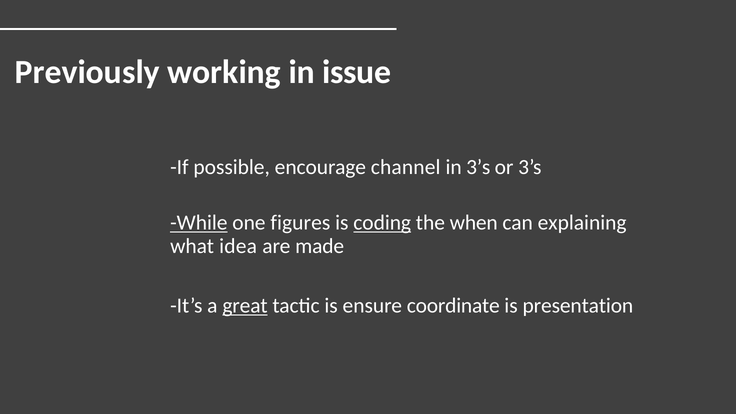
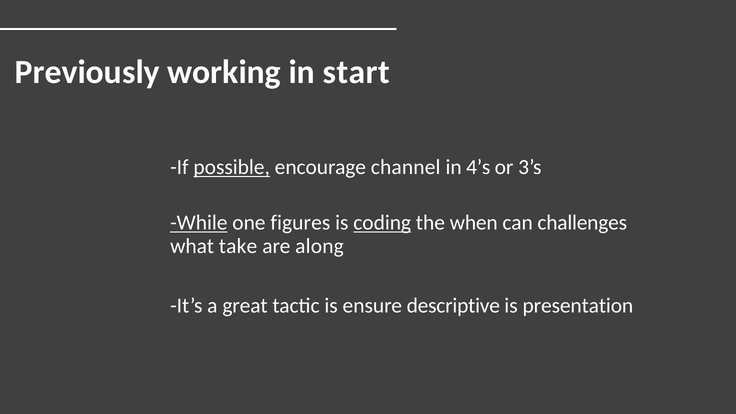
issue: issue -> start
possible underline: none -> present
in 3’s: 3’s -> 4’s
explaining: explaining -> challenges
idea: idea -> take
made: made -> along
great underline: present -> none
coordinate: coordinate -> descriptive
